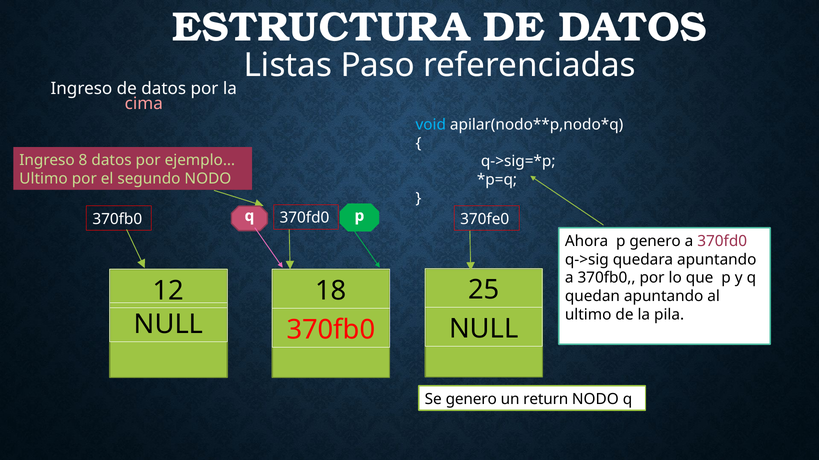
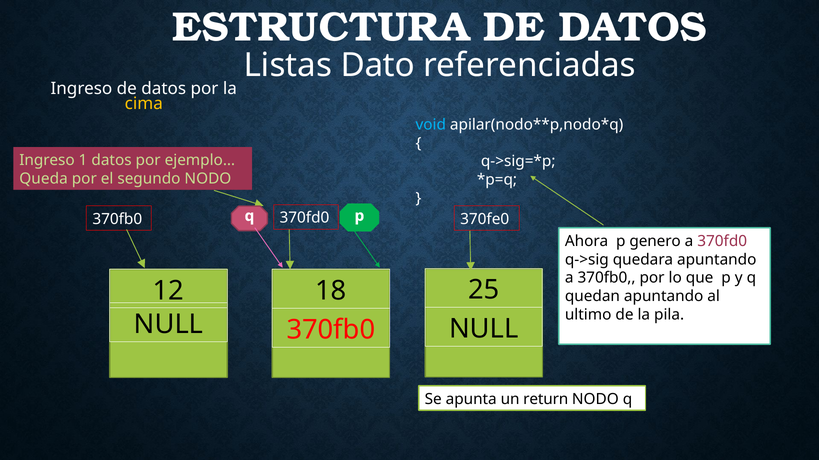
Paso: Paso -> Dato
cima colour: pink -> yellow
8: 8 -> 1
Ultimo at (44, 179): Ultimo -> Queda
Se genero: genero -> apunta
